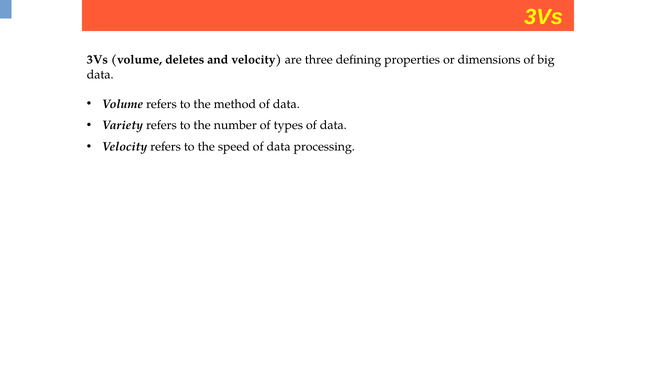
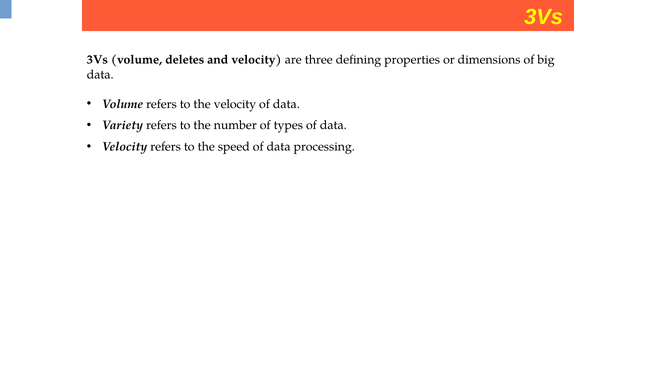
the method: method -> velocity
